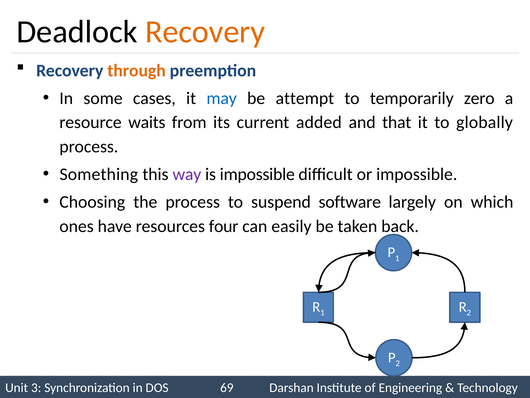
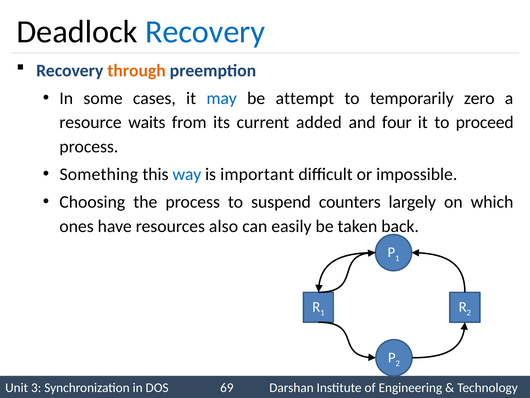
Recovery at (205, 32) colour: orange -> blue
that: that -> four
globally: globally -> proceed
way colour: purple -> blue
is impossible: impossible -> important
software: software -> counters
four: four -> also
